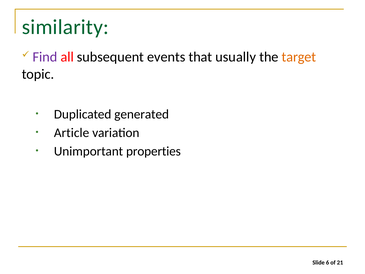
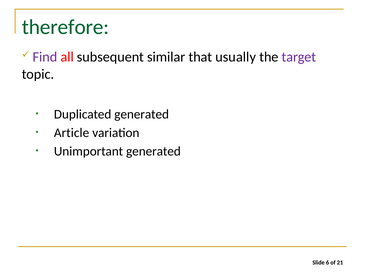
similarity: similarity -> therefore
events: events -> similar
target colour: orange -> purple
Unimportant properties: properties -> generated
